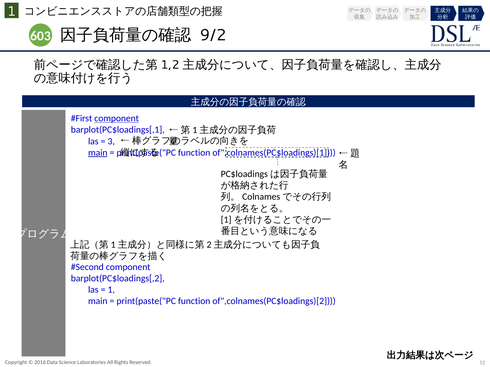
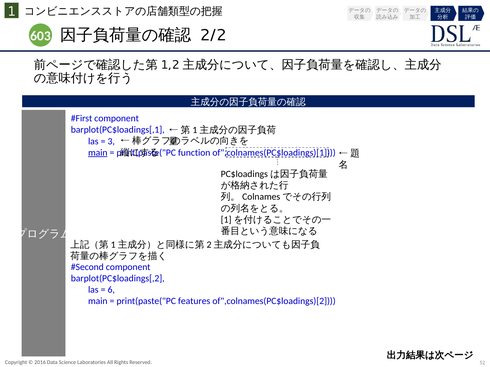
9/2: 9/2 -> 2/2
component at (117, 119) underline: present -> none
1 at (111, 290): 1 -> 6
function at (194, 302): function -> features
